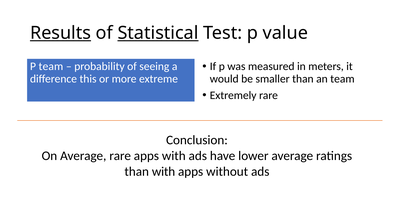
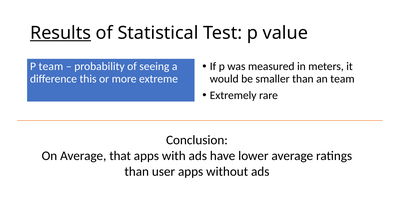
Statistical underline: present -> none
Average rare: rare -> that
than with: with -> user
